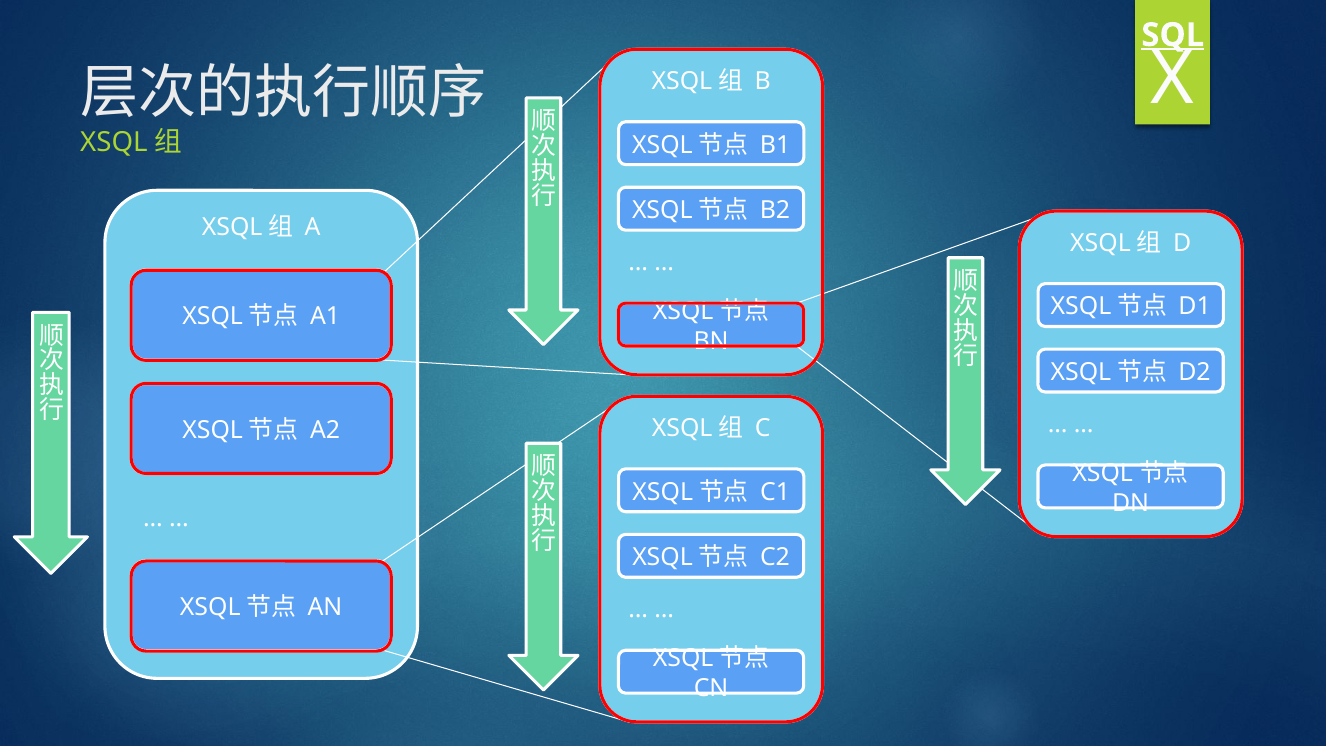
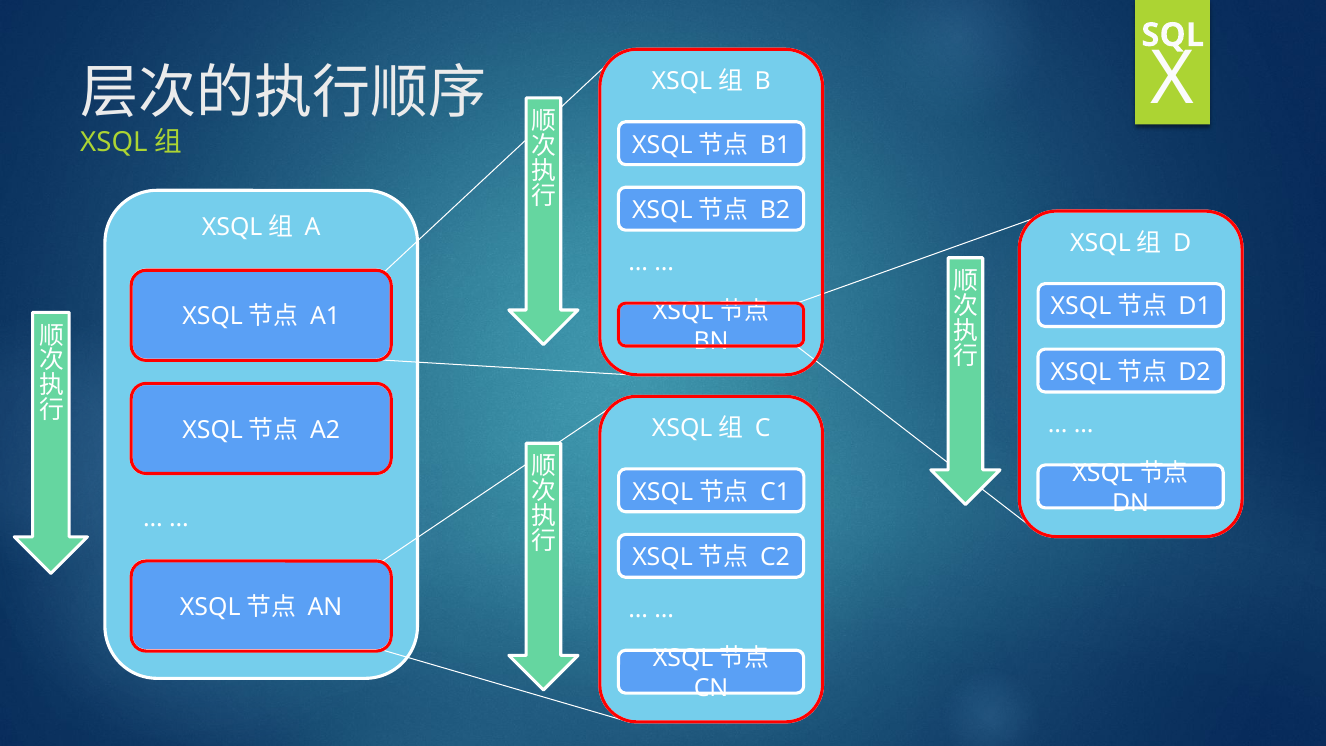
SQL underline: present -> none
